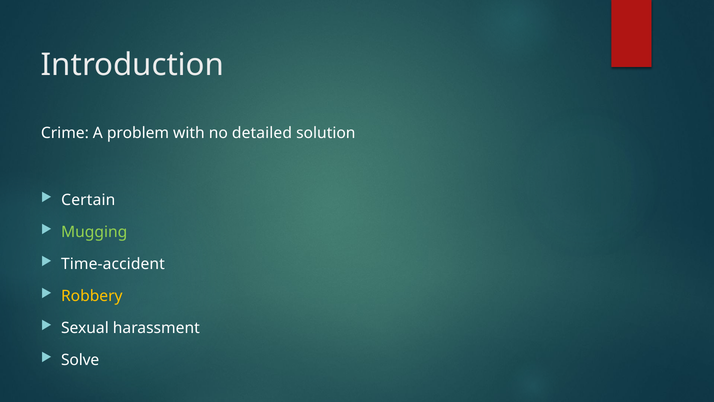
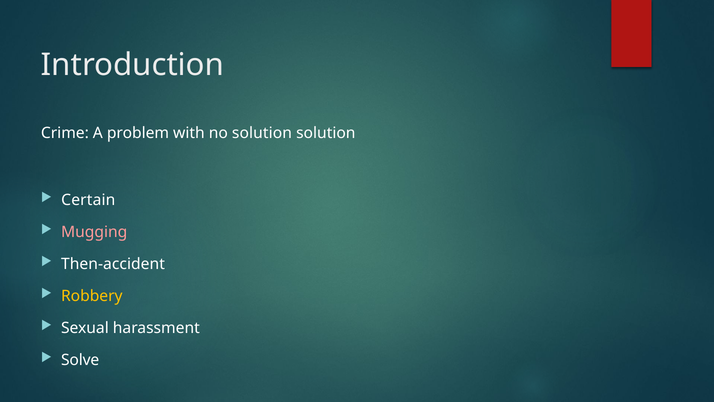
no detailed: detailed -> solution
Mugging colour: light green -> pink
Time-accident: Time-accident -> Then-accident
